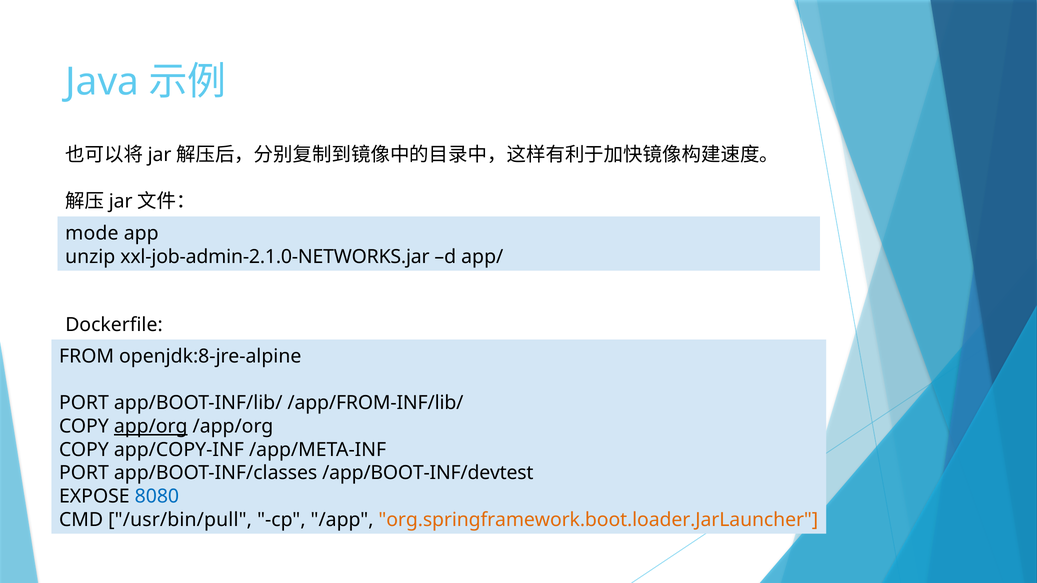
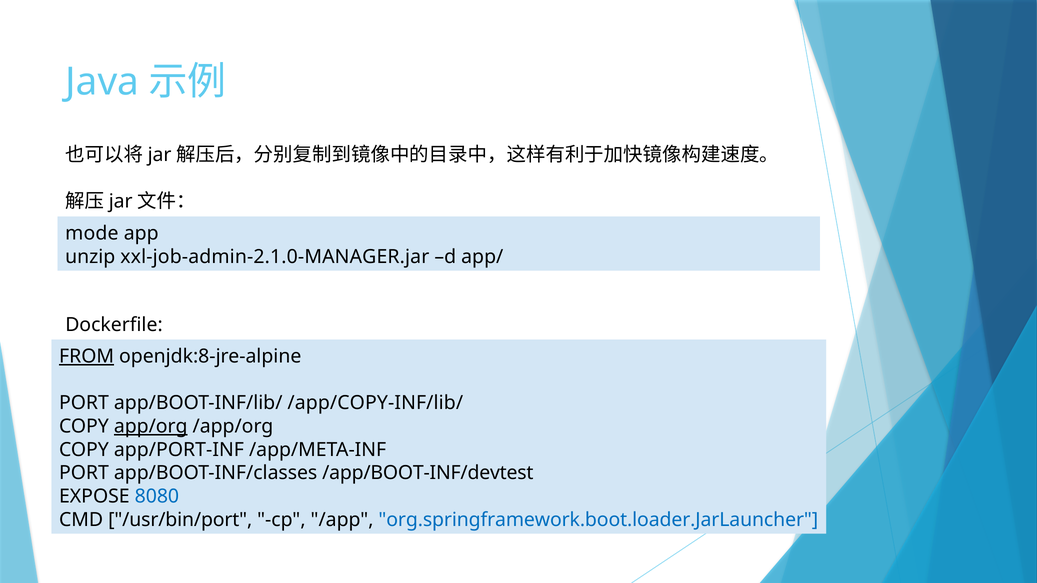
xxl-job-admin-2.1.0-NETWORKS.jar: xxl-job-admin-2.1.0-NETWORKS.jar -> xxl-job-admin-2.1.0-MANAGER.jar
FROM underline: none -> present
/app/FROM-INF/lib/: /app/FROM-INF/lib/ -> /app/COPY-INF/lib/
app/COPY-INF: app/COPY-INF -> app/PORT-INF
/usr/bin/pull: /usr/bin/pull -> /usr/bin/port
org.springframework.boot.loader.JarLauncher colour: orange -> blue
